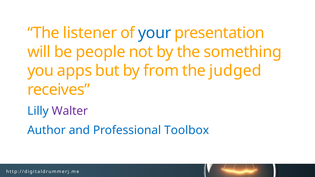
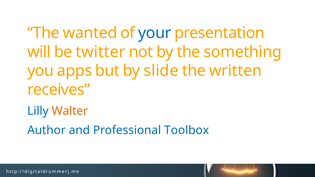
listener: listener -> wanted
people: people -> twitter
from: from -> slide
judged: judged -> written
Walter colour: purple -> orange
